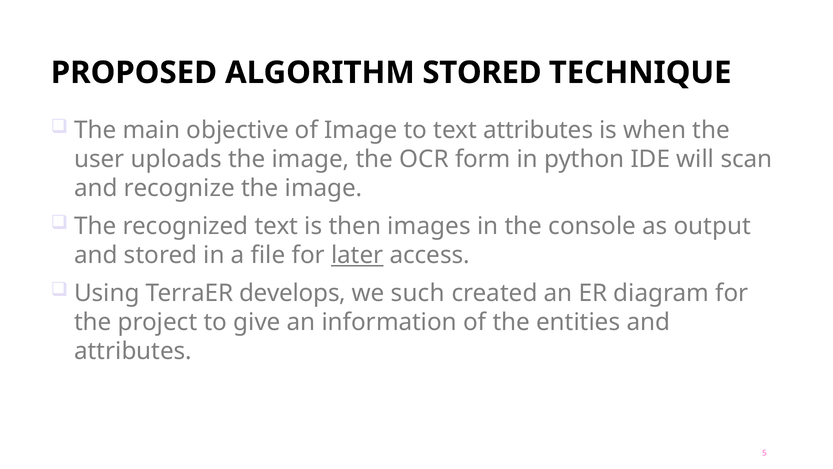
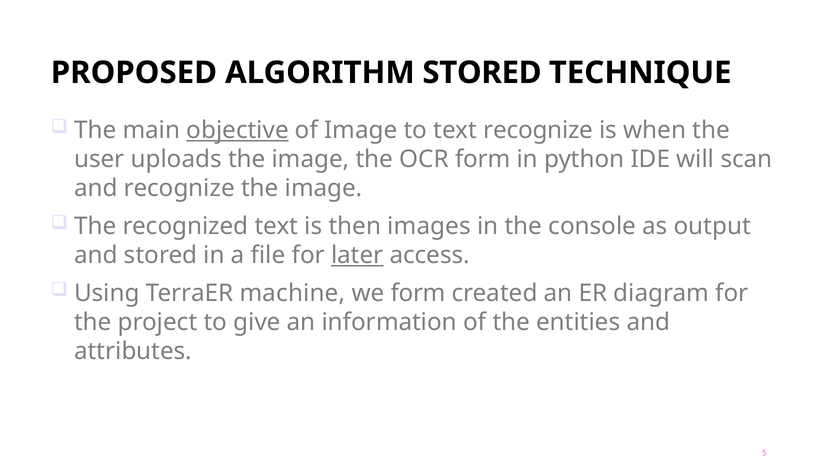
objective underline: none -> present
text attributes: attributes -> recognize
develops: develops -> machine
we such: such -> form
